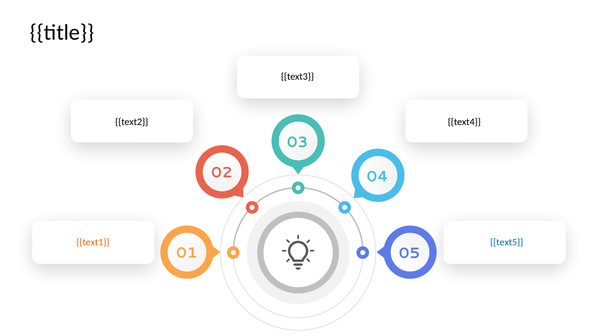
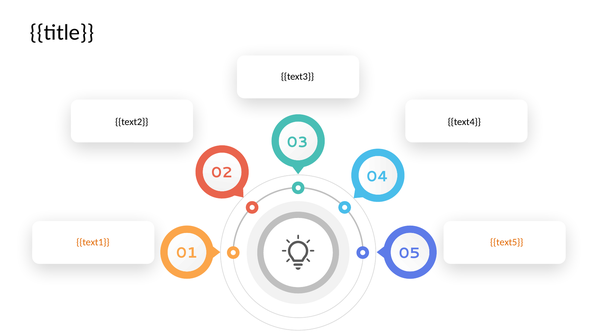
text5 colour: blue -> orange
